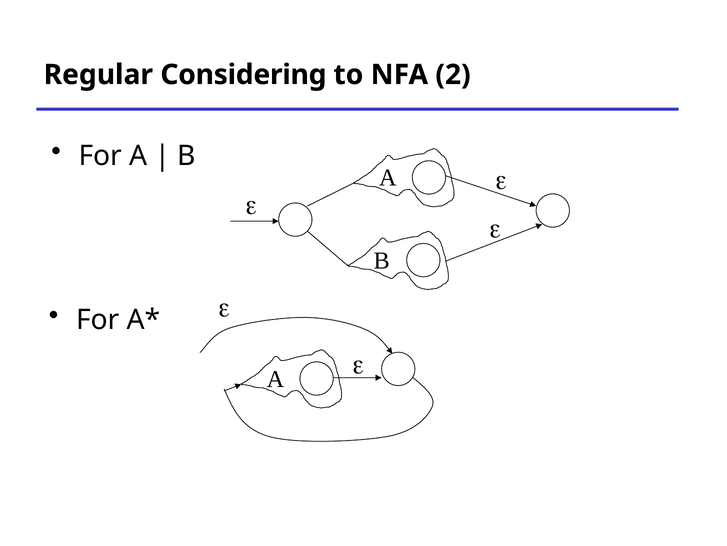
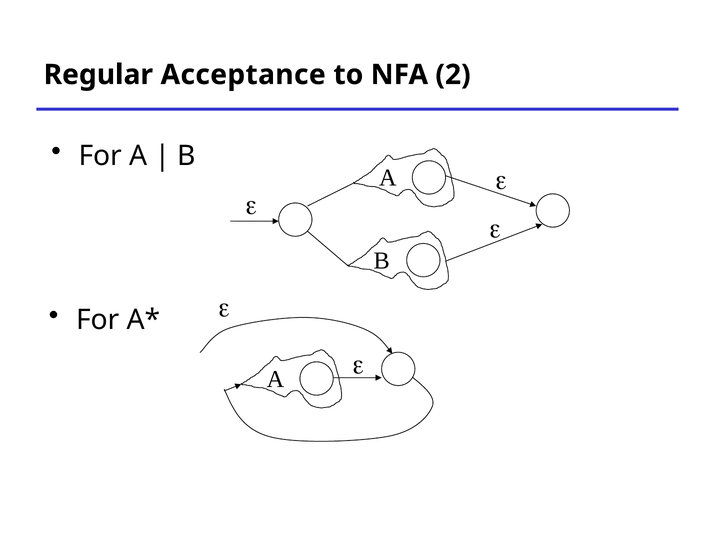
Considering: Considering -> Acceptance
